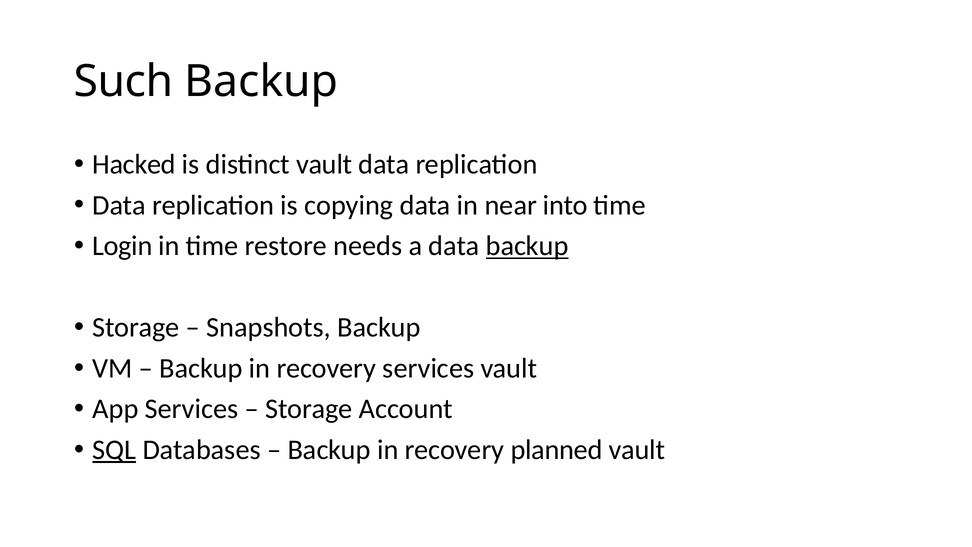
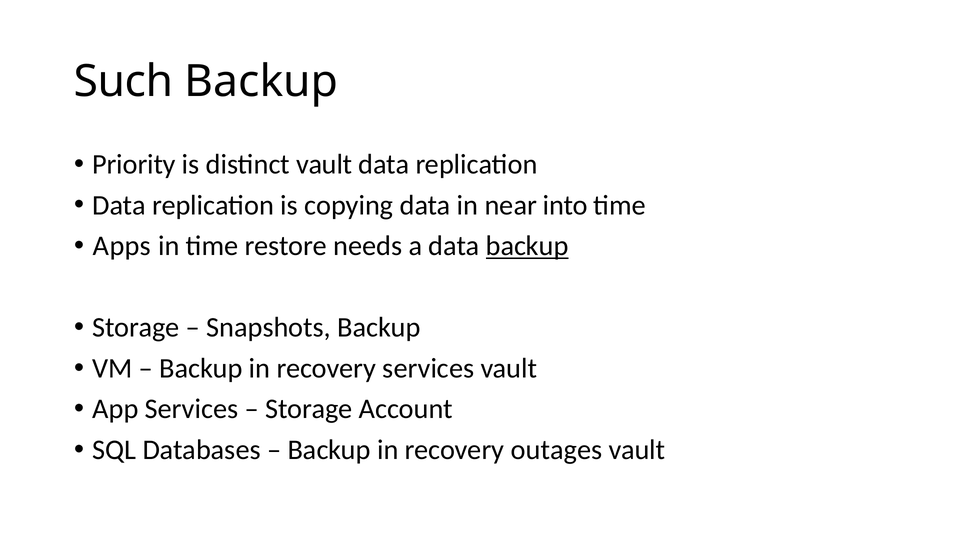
Hacked: Hacked -> Priority
Login: Login -> Apps
SQL underline: present -> none
planned: planned -> outages
